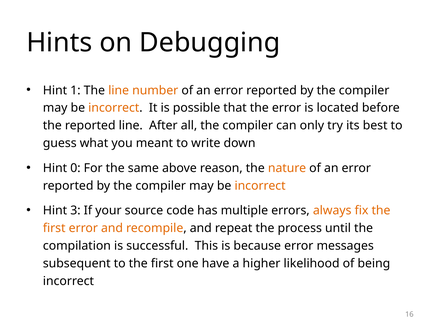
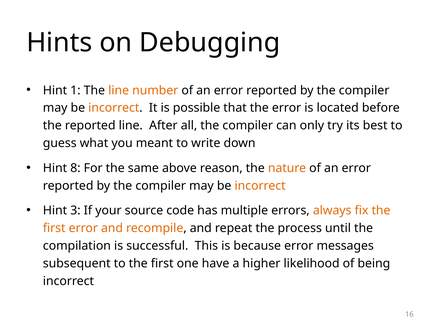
0: 0 -> 8
